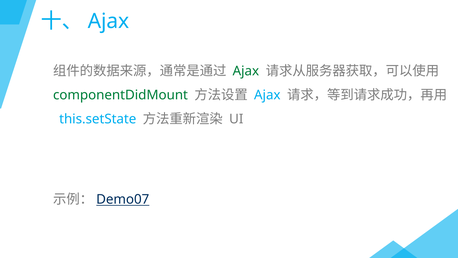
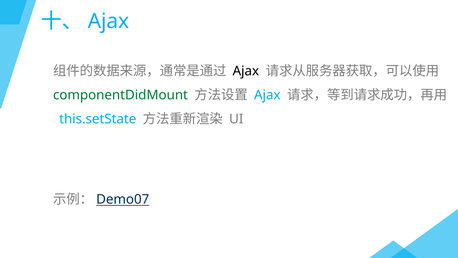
Ajax at (246, 71) colour: green -> black
